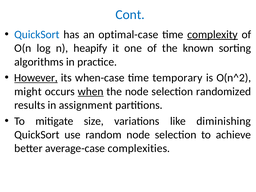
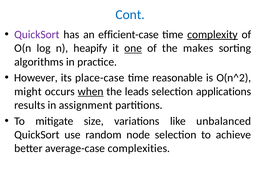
QuickSort at (37, 35) colour: blue -> purple
optimal-case: optimal-case -> efficient-case
one underline: none -> present
known: known -> makes
However underline: present -> none
when-case: when-case -> place-case
temporary: temporary -> reasonable
the node: node -> leads
randomized: randomized -> applications
diminishing: diminishing -> unbalanced
